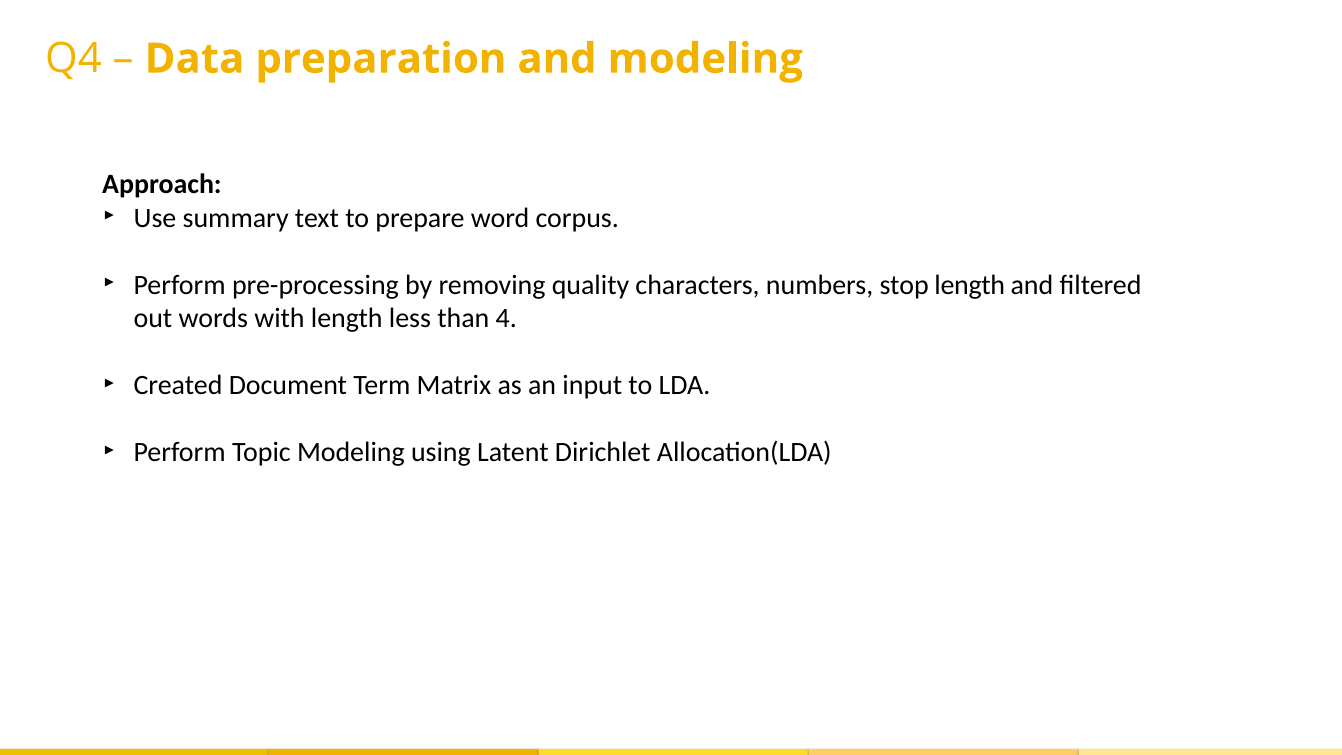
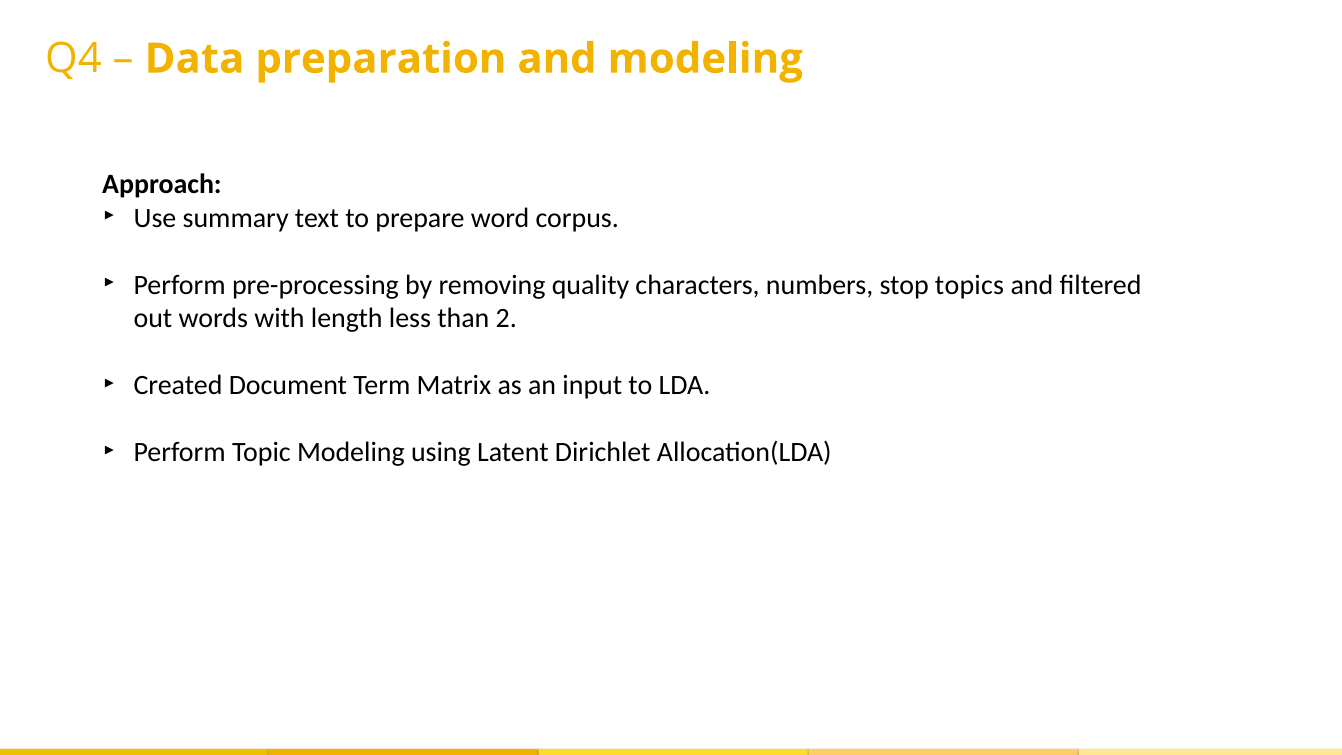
stop length: length -> topics
4: 4 -> 2
